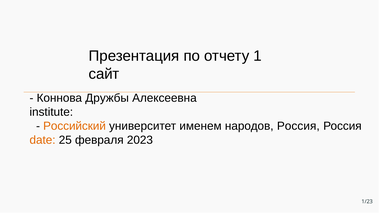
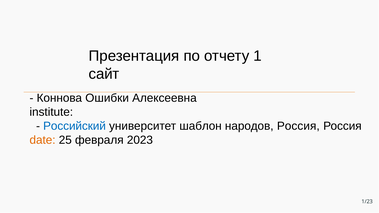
Дружбы: Дружбы -> Ошибки
Российский colour: orange -> blue
именем: именем -> шаблон
